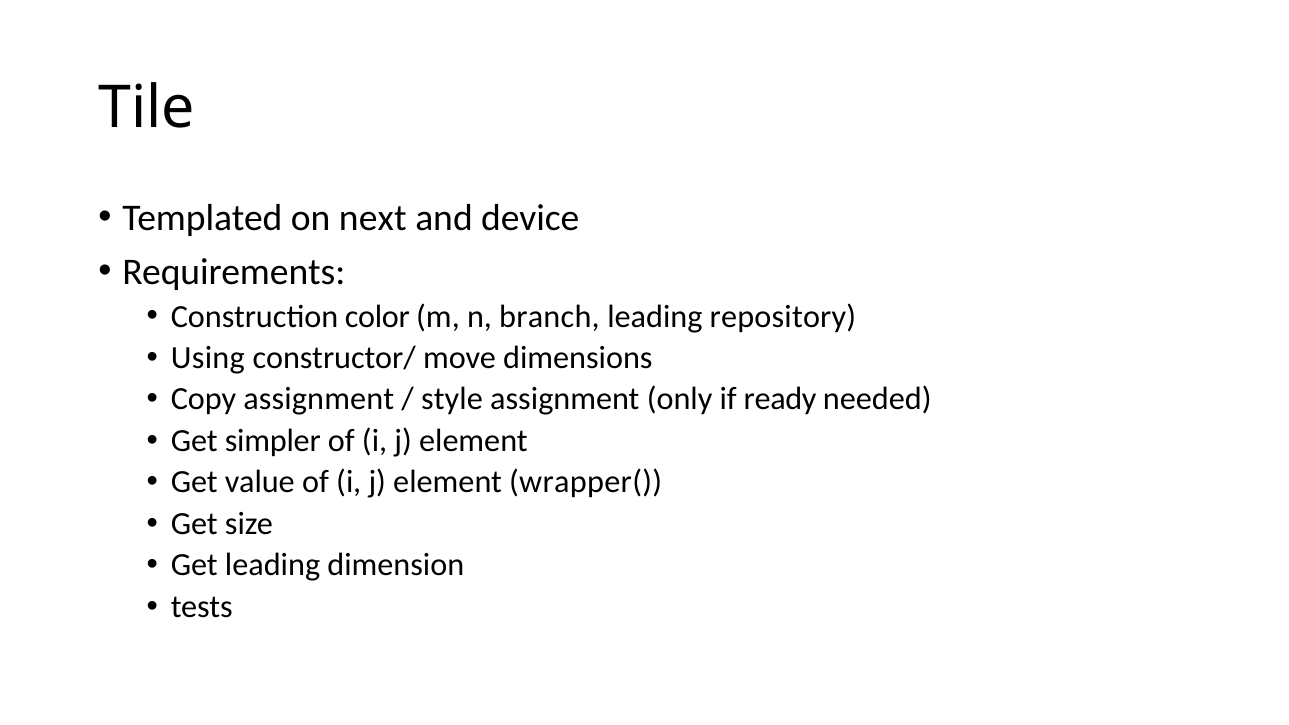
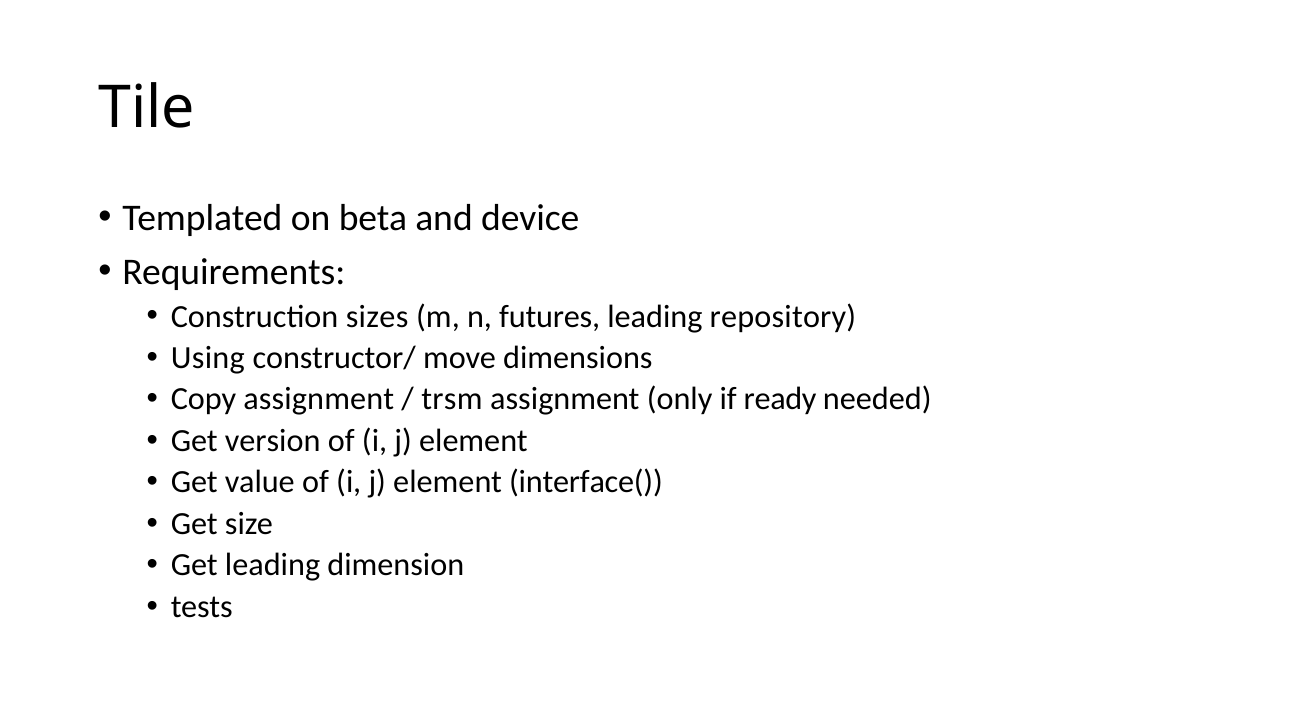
next: next -> beta
color: color -> sizes
branch: branch -> futures
style: style -> trsm
simpler: simpler -> version
wrapper(: wrapper( -> interface(
